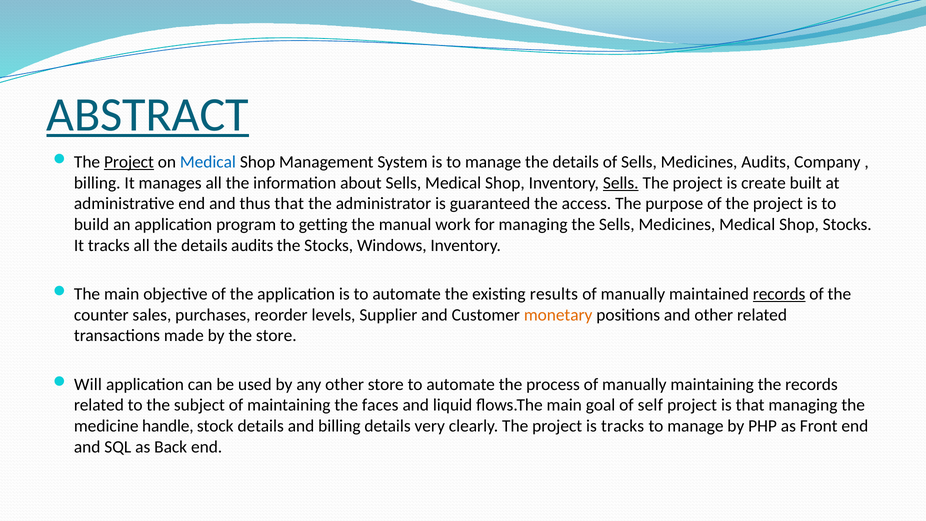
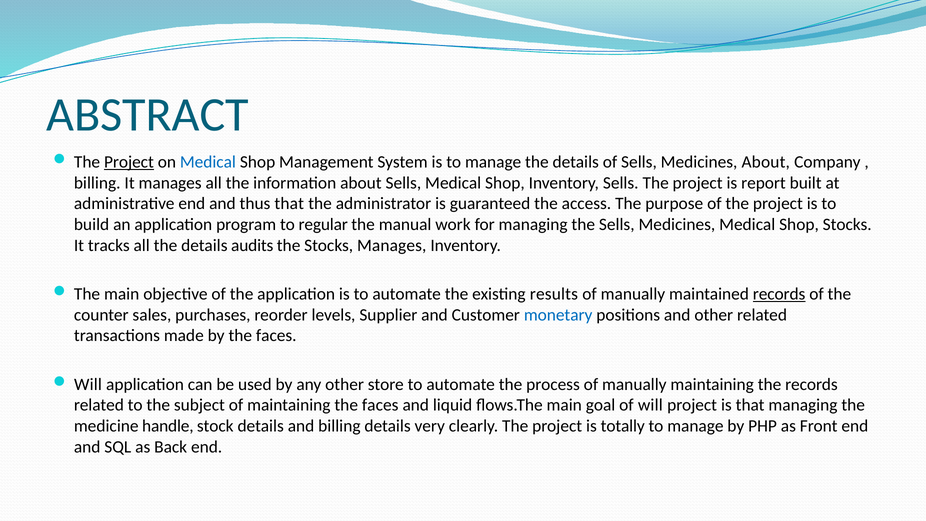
ABSTRACT underline: present -> none
Medicines Audits: Audits -> About
Sells at (621, 183) underline: present -> none
create: create -> report
getting: getting -> regular
Stocks Windows: Windows -> Manages
monetary colour: orange -> blue
by the store: store -> faces
of self: self -> will
is tracks: tracks -> totally
